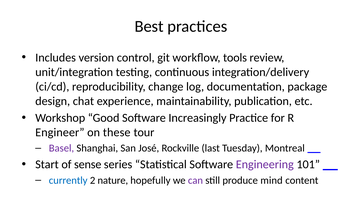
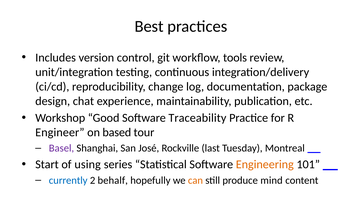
Increasingly: Increasingly -> Traceability
these: these -> based
sense: sense -> using
Engineering colour: purple -> orange
nature: nature -> behalf
can colour: purple -> orange
